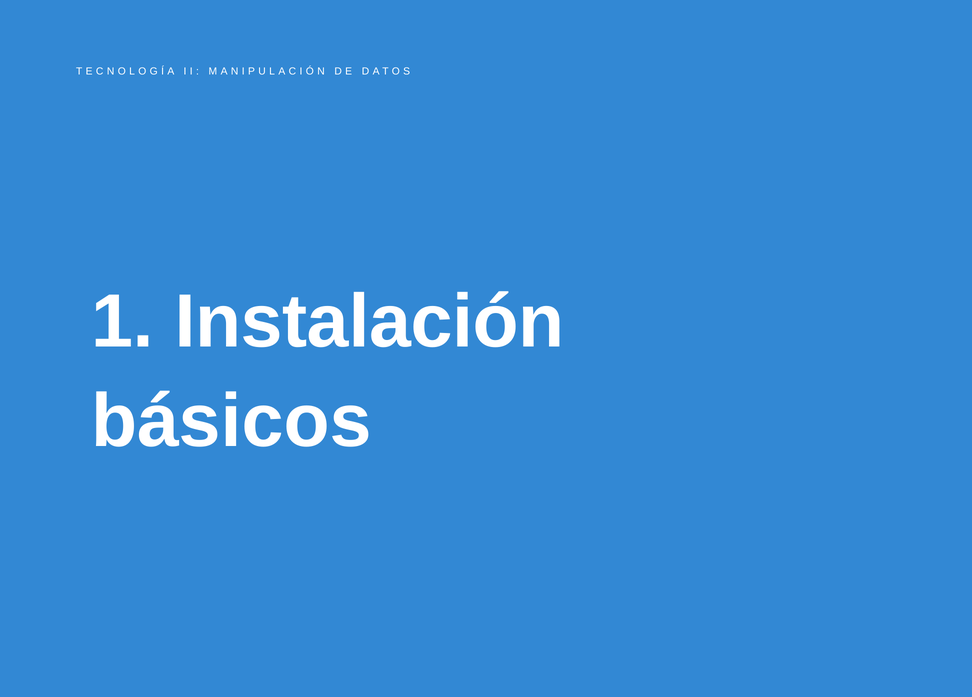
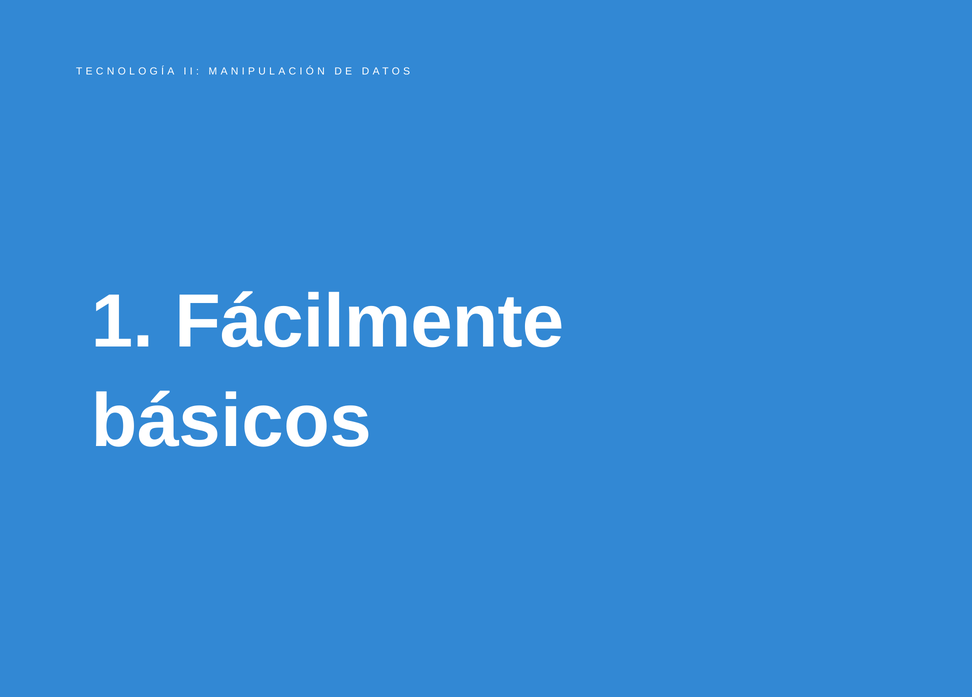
Instalación: Instalación -> Fácilmente
